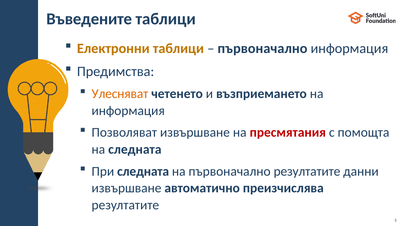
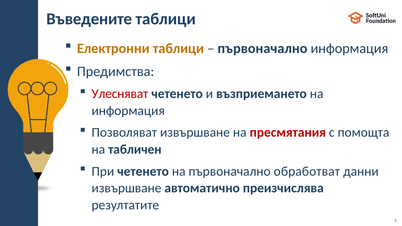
Улесняват colour: orange -> red
на следната: следната -> табличен
При следната: следната -> четенето
първоначално резултатите: резултатите -> обработват
